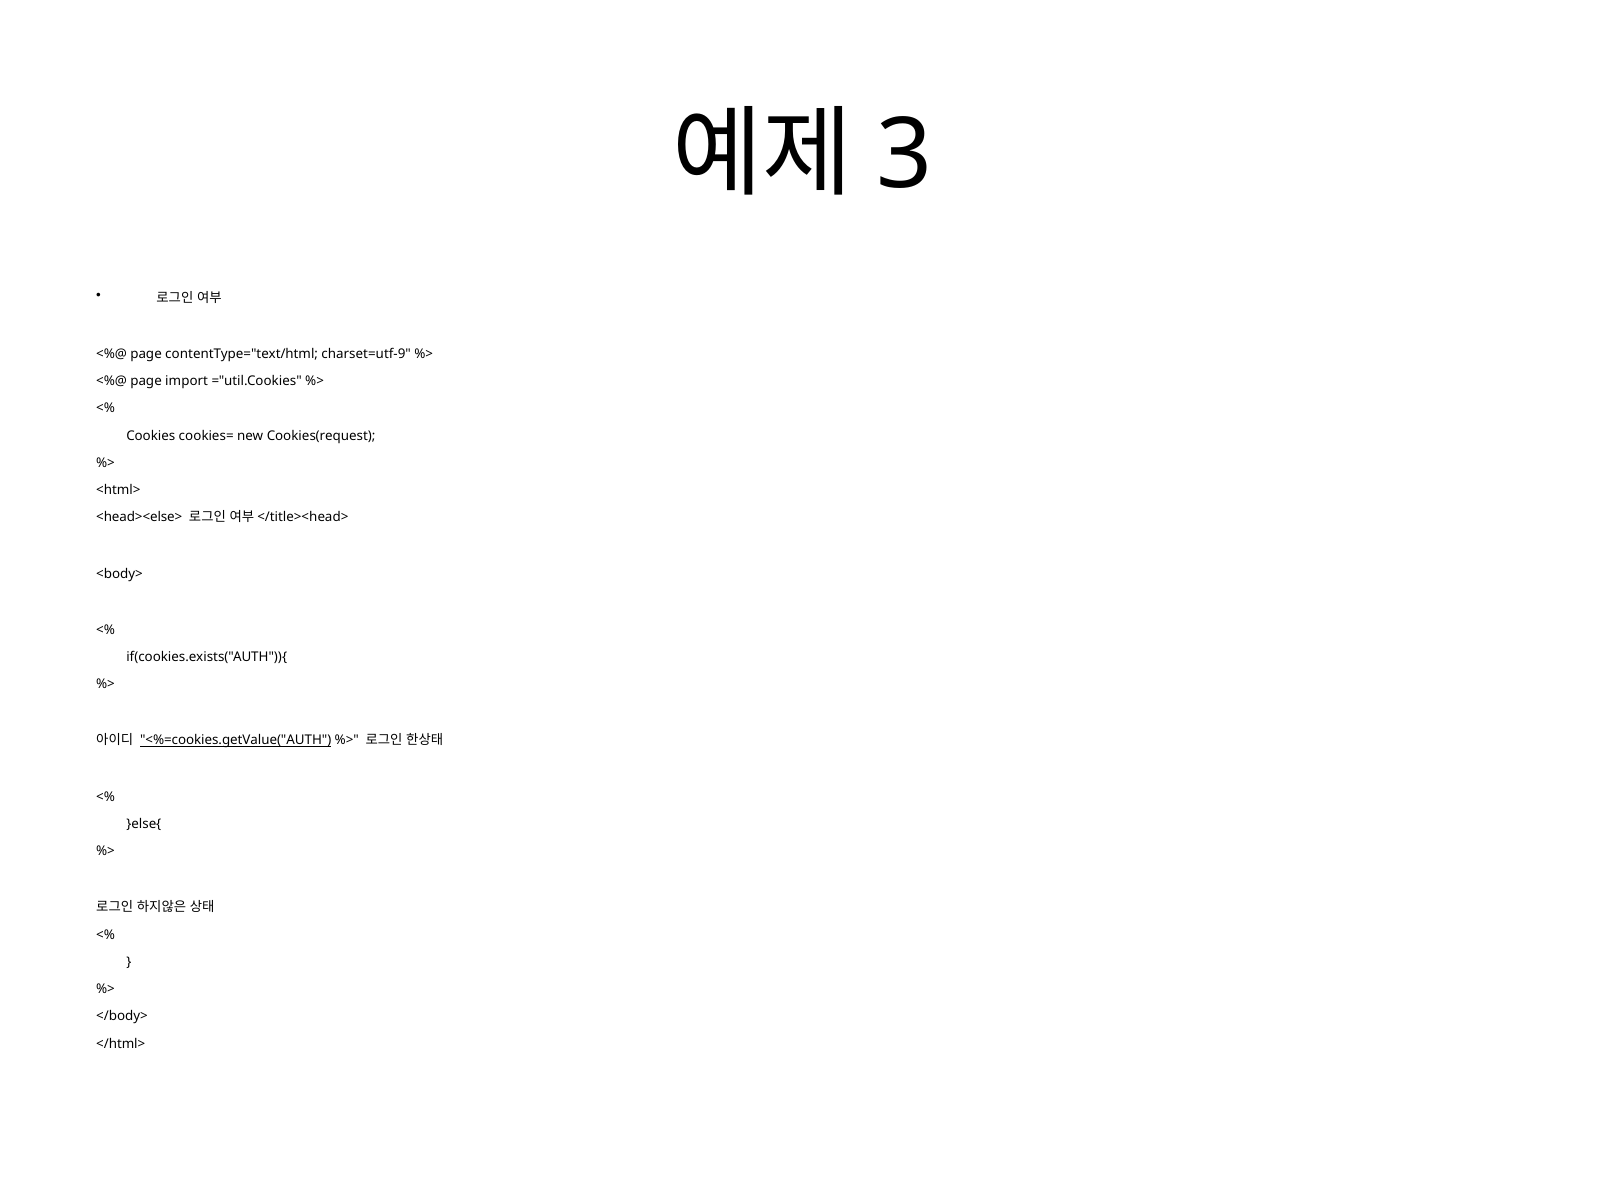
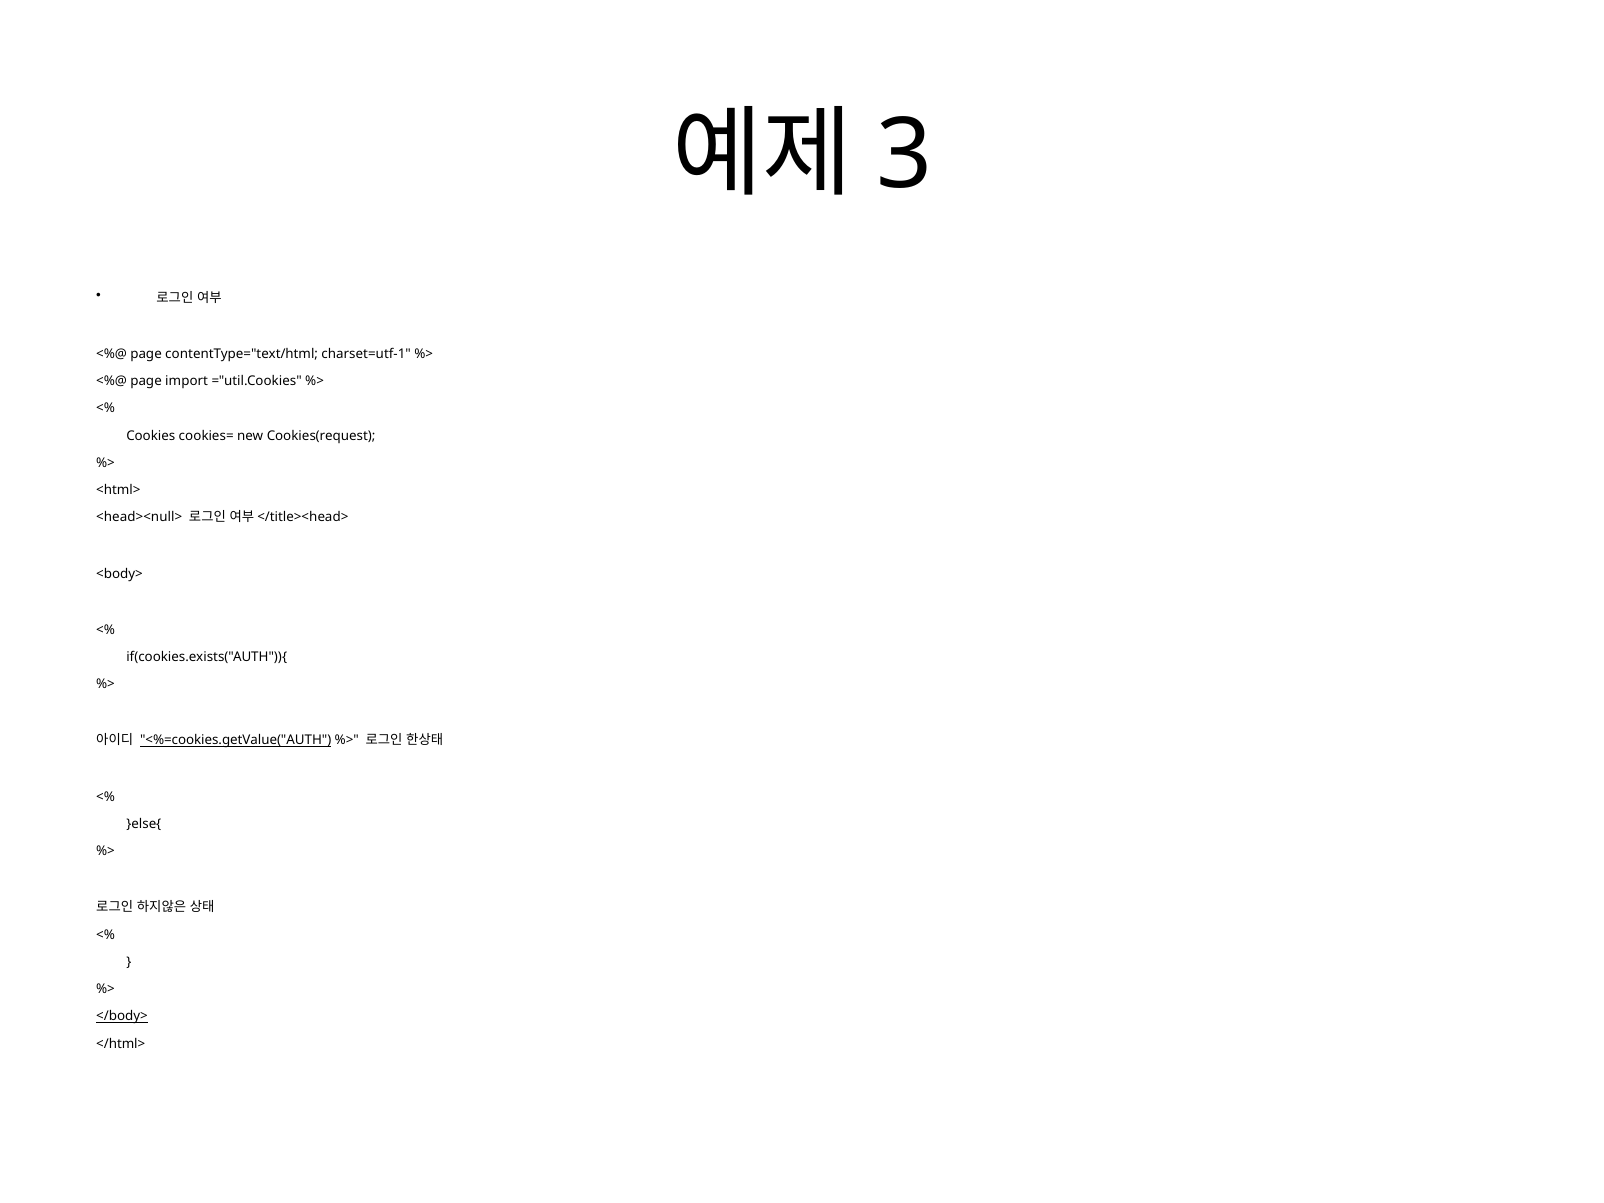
charset=utf-9: charset=utf-9 -> charset=utf-1
<head><else>: <head><else> -> <head><null>
</body> underline: none -> present
